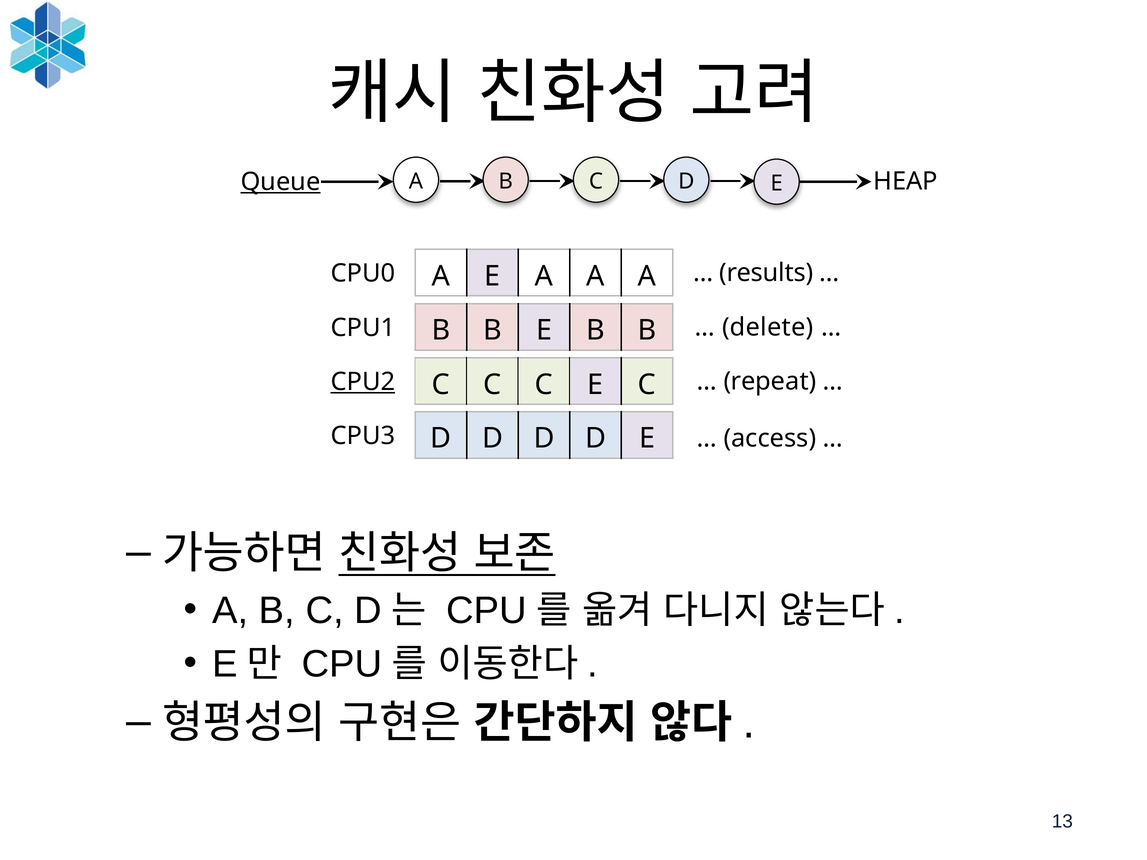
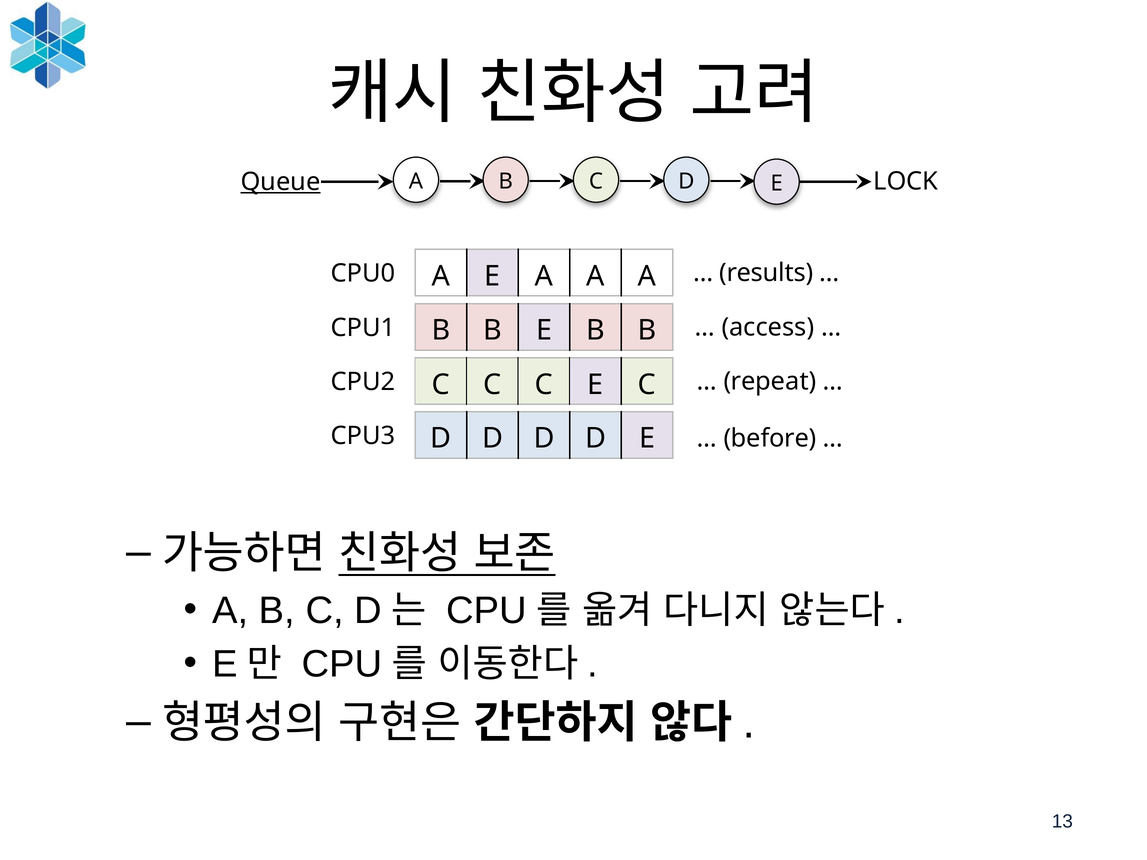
HEAP: HEAP -> LOCK
delete: delete -> access
CPU2 underline: present -> none
access: access -> before
